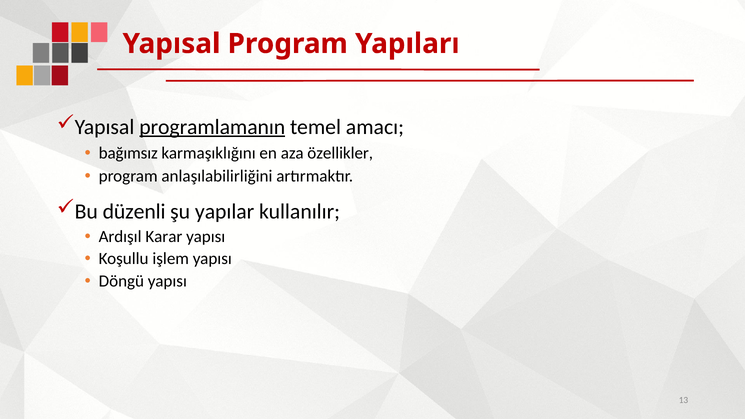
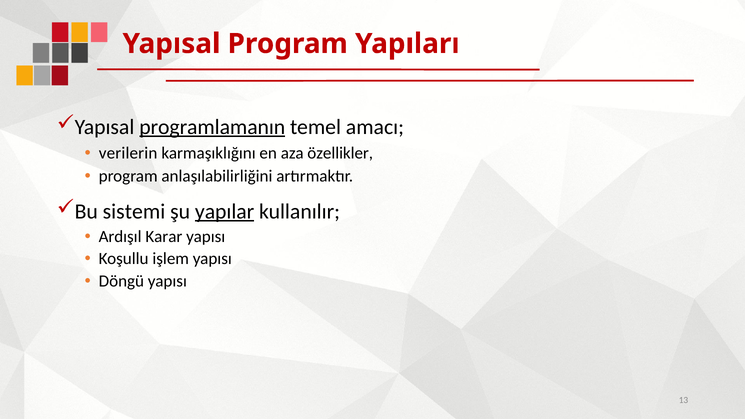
bağımsız: bağımsız -> verilerin
düzenli: düzenli -> sistemi
yapılar underline: none -> present
